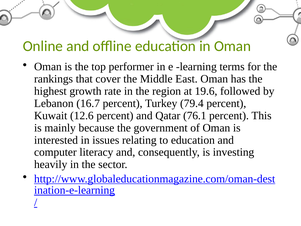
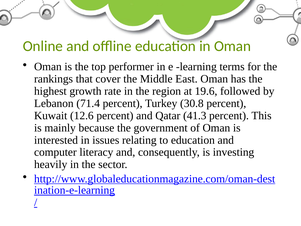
16.7: 16.7 -> 71.4
79.4: 79.4 -> 30.8
76.1: 76.1 -> 41.3
